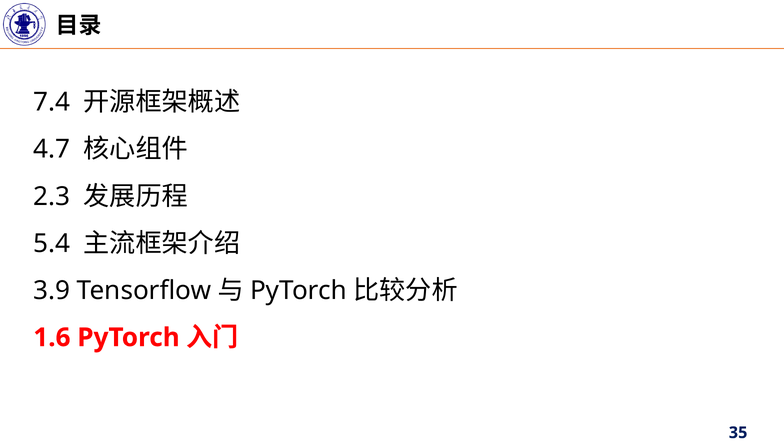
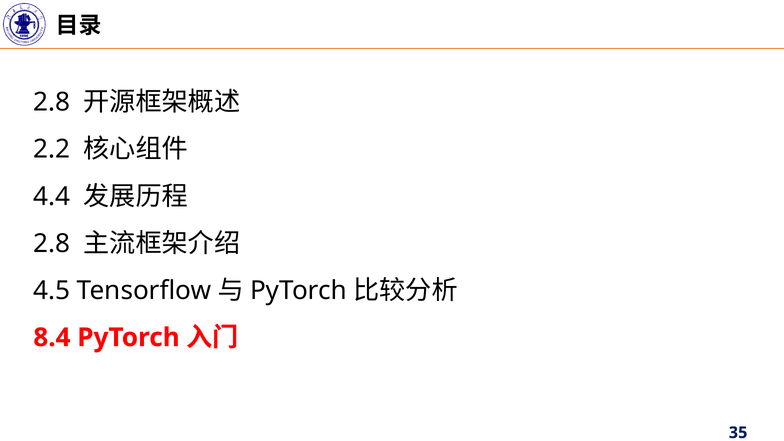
7.4 at (52, 102): 7.4 -> 2.8
4.7: 4.7 -> 2.2
2.3: 2.3 -> 4.4
5.4 at (52, 243): 5.4 -> 2.8
3.9: 3.9 -> 4.5
1.6: 1.6 -> 8.4
